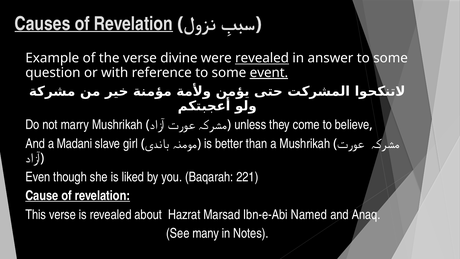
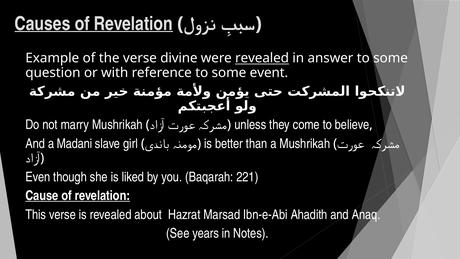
event underline: present -> none
Named: Named -> Ahadith
many: many -> years
